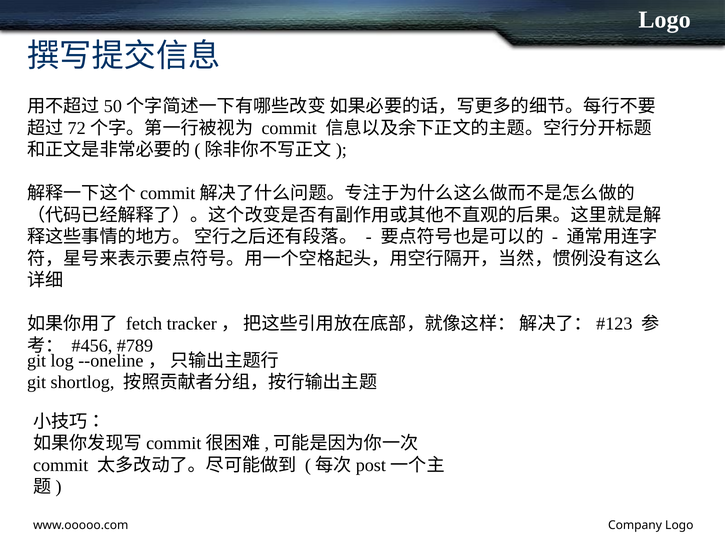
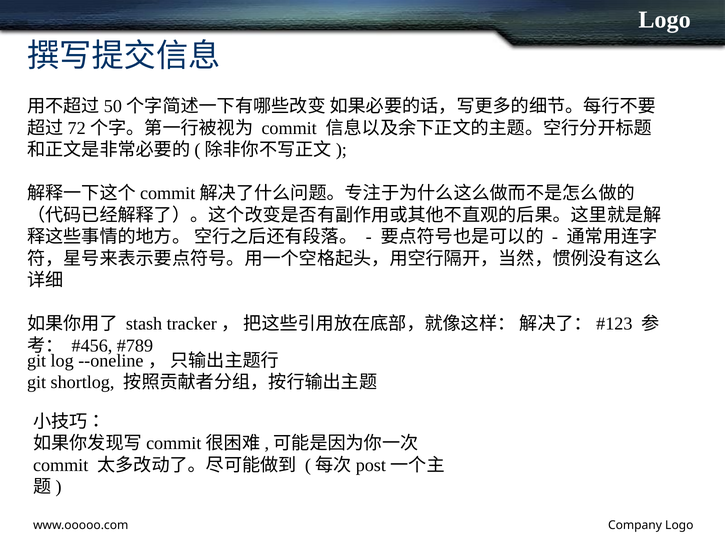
fetch: fetch -> stash
